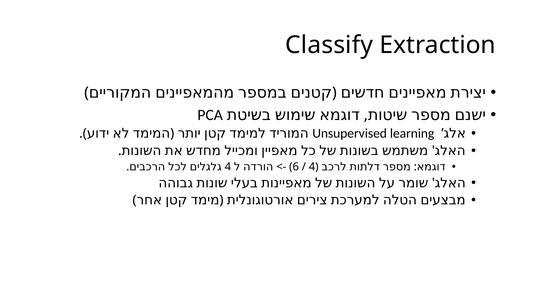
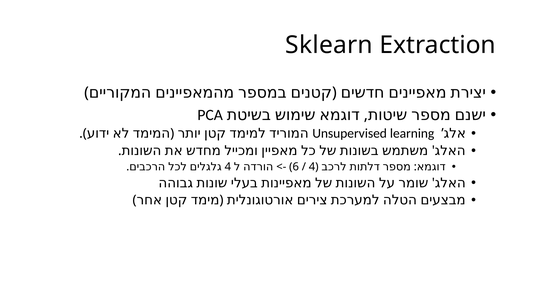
Classify: Classify -> Sklearn
